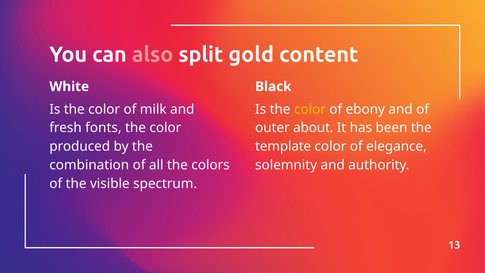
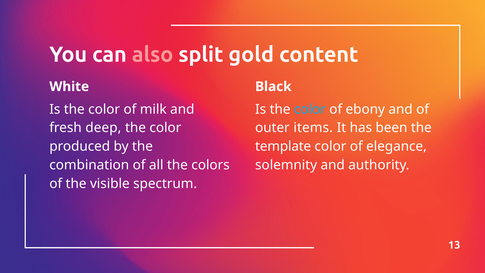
color at (310, 109) colour: yellow -> light blue
fonts: fonts -> deep
about: about -> items
